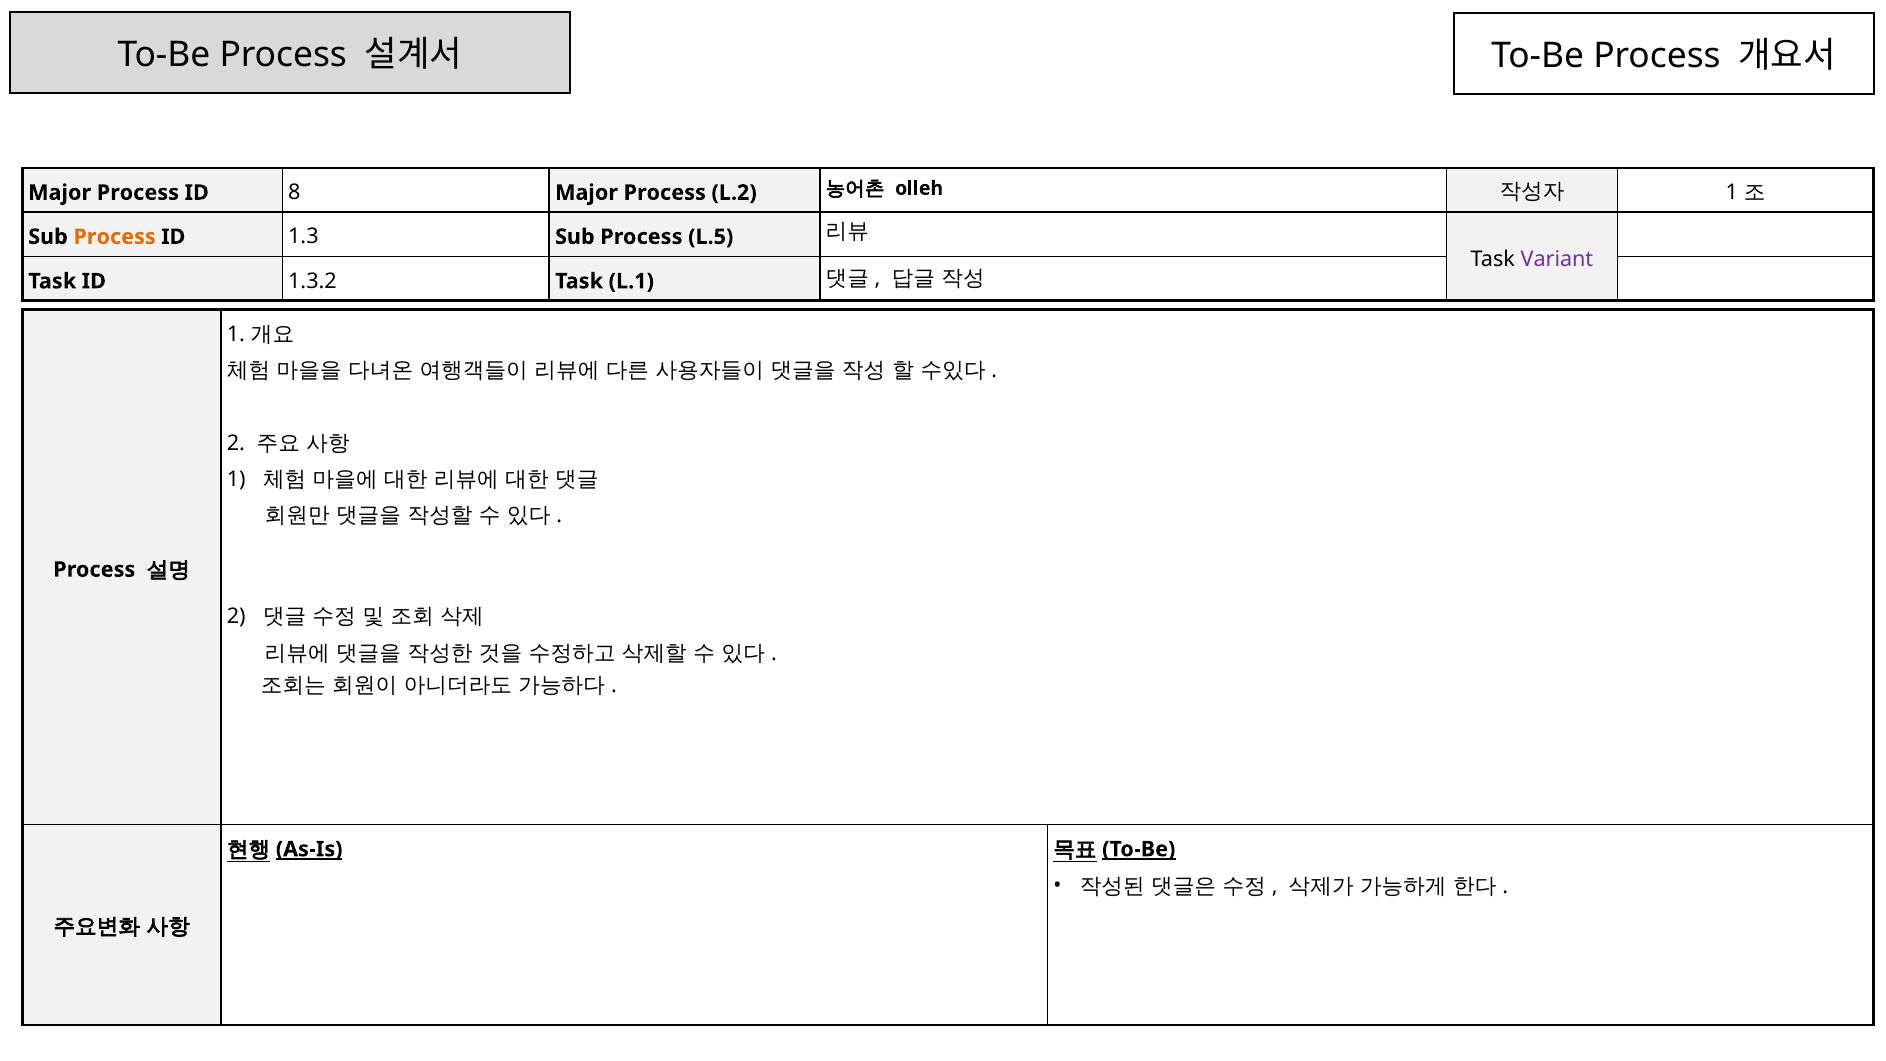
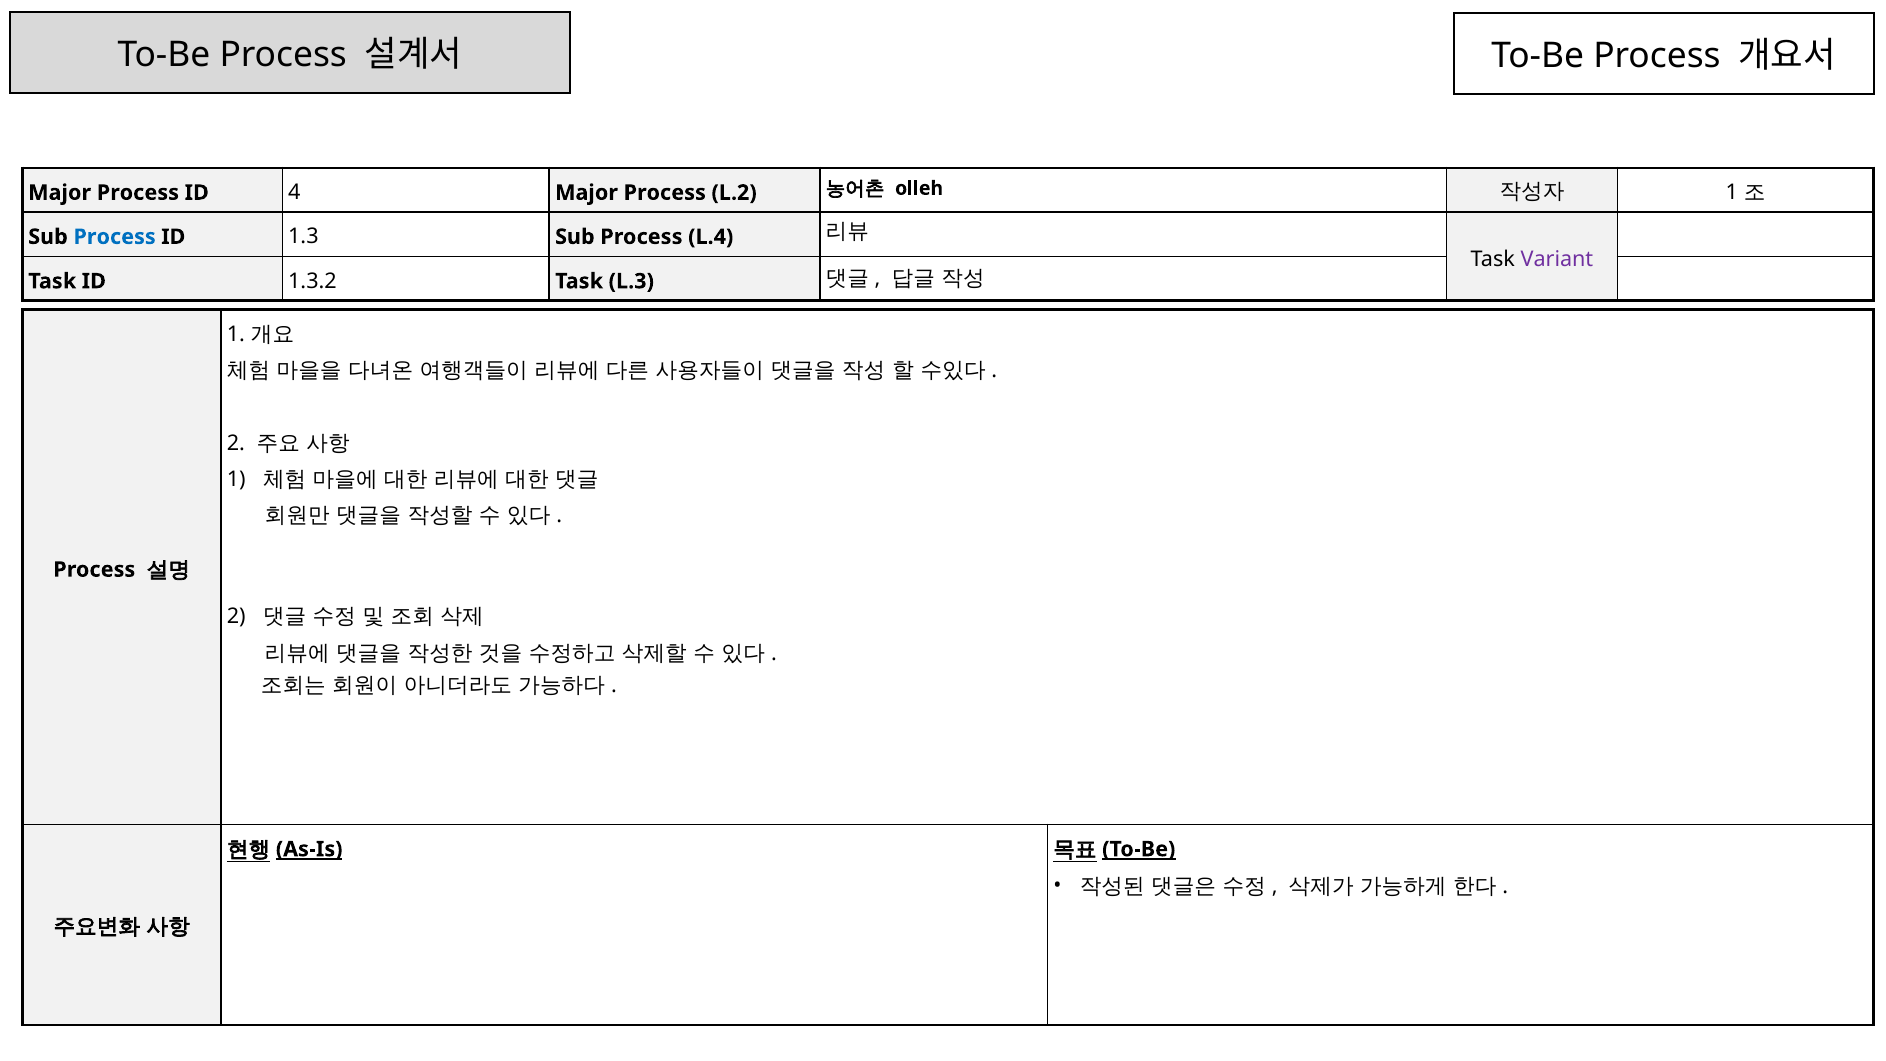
8: 8 -> 4
Process at (115, 237) colour: orange -> blue
L.5: L.5 -> L.4
L.1: L.1 -> L.3
